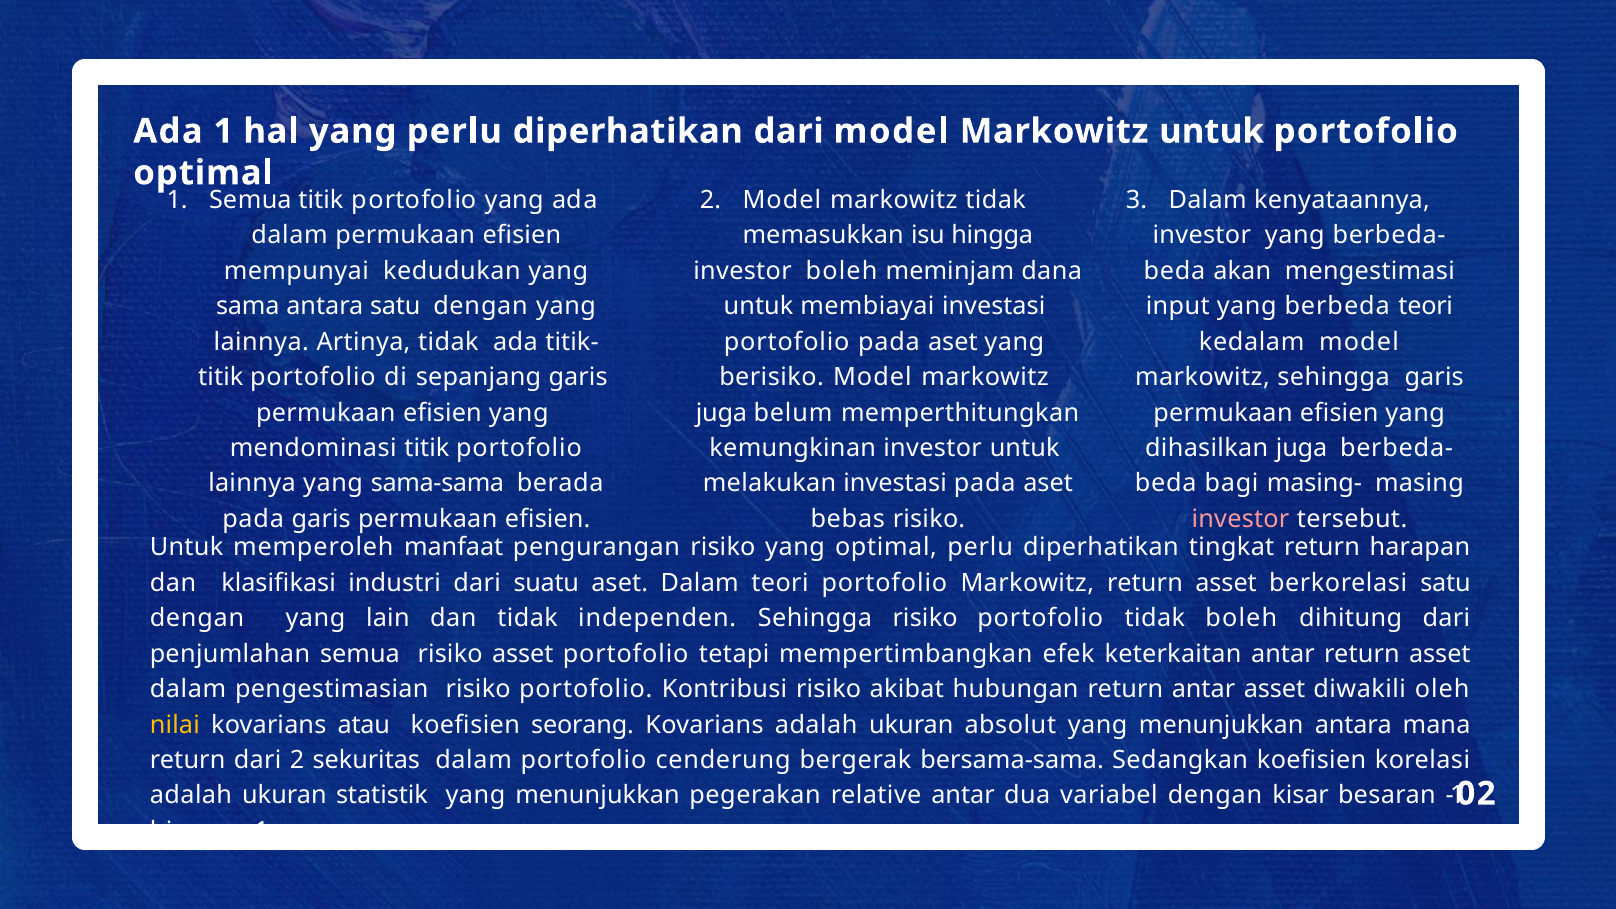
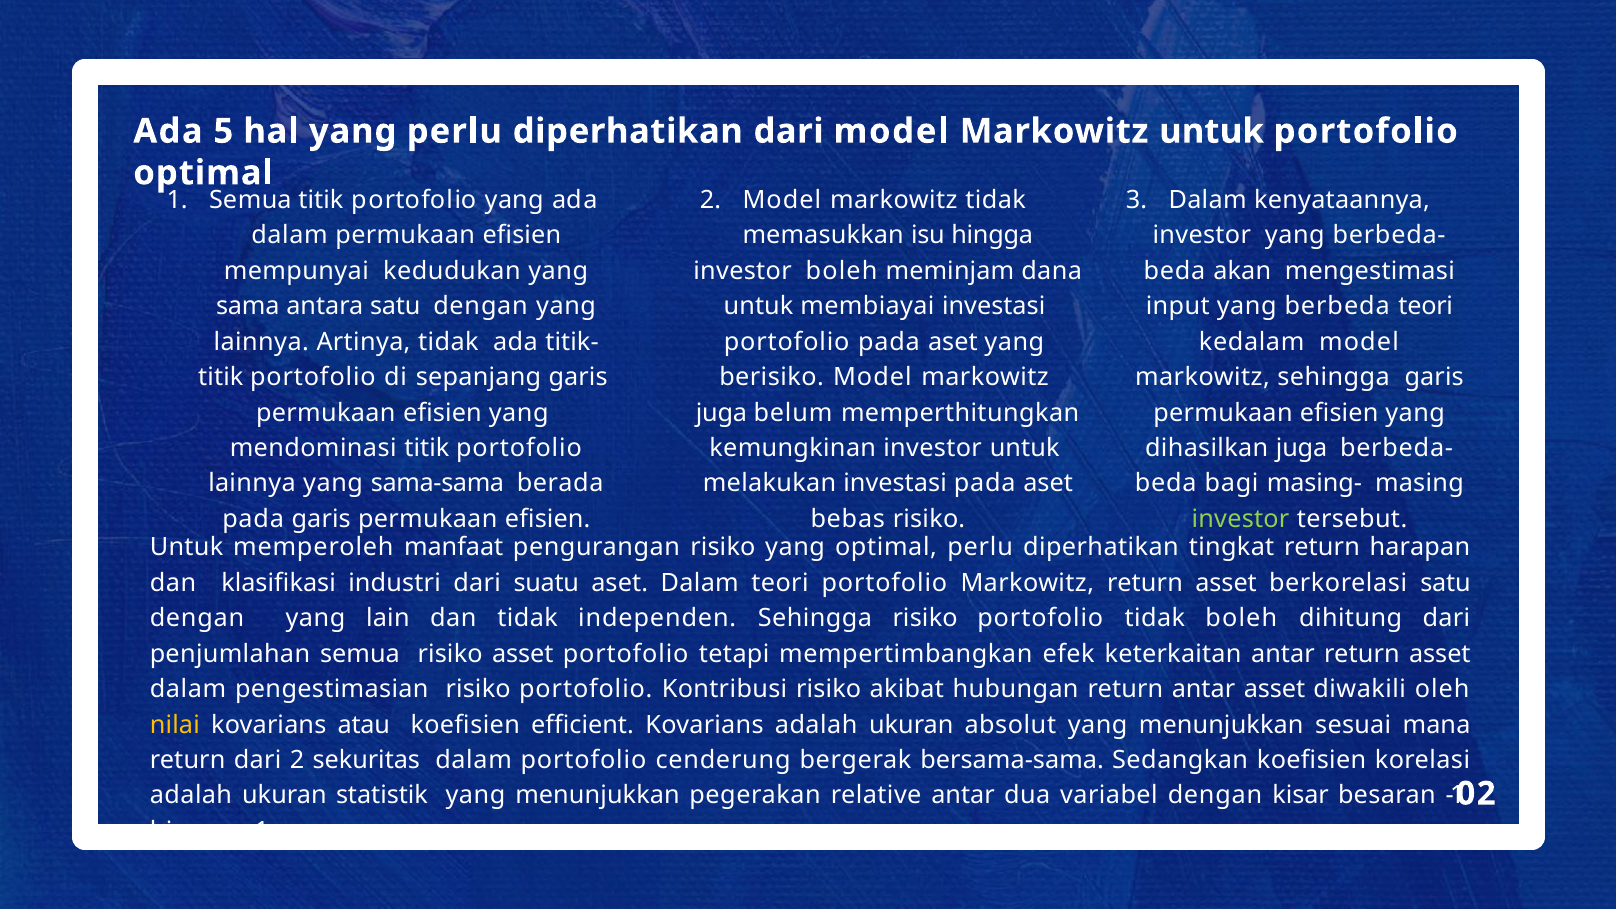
Ada 1: 1 -> 5
investor at (1241, 519) colour: pink -> light green
seorang: seorang -> efficient
menunjukkan antara: antara -> sesuai
